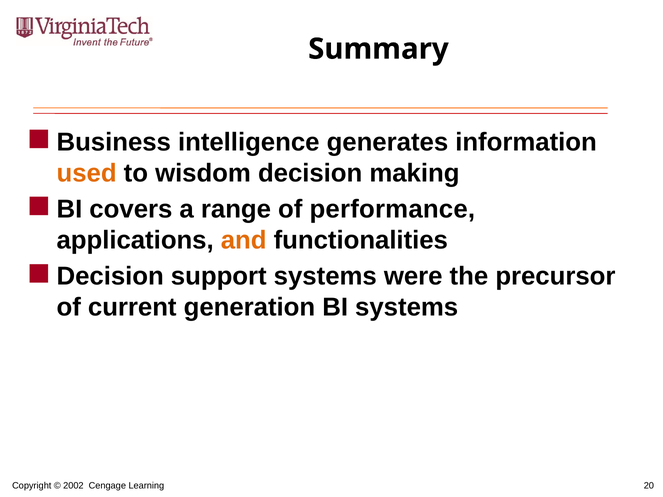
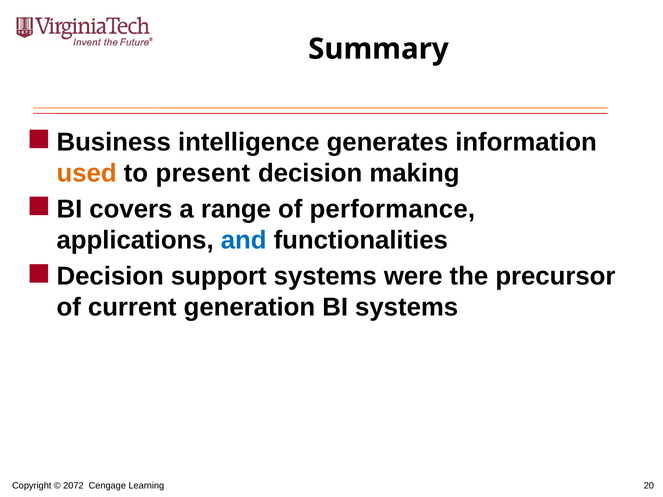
wisdom: wisdom -> present
and colour: orange -> blue
2002: 2002 -> 2072
